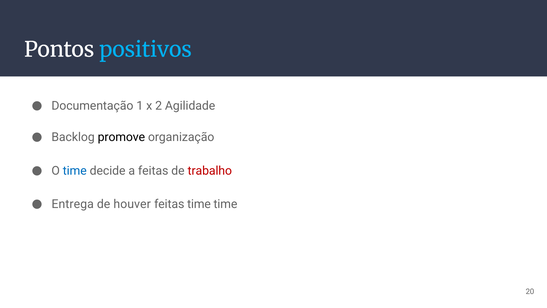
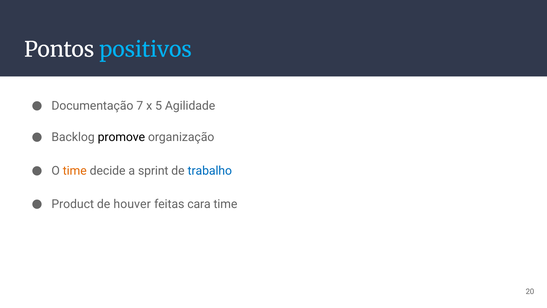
1: 1 -> 7
2: 2 -> 5
time at (75, 171) colour: blue -> orange
a feitas: feitas -> sprint
trabalho colour: red -> blue
Entrega: Entrega -> Product
feitas time: time -> cara
